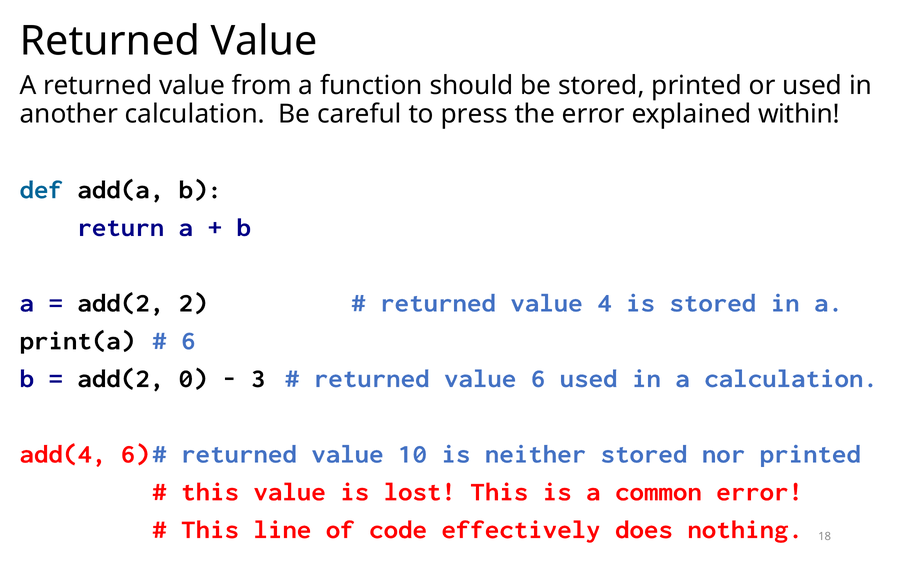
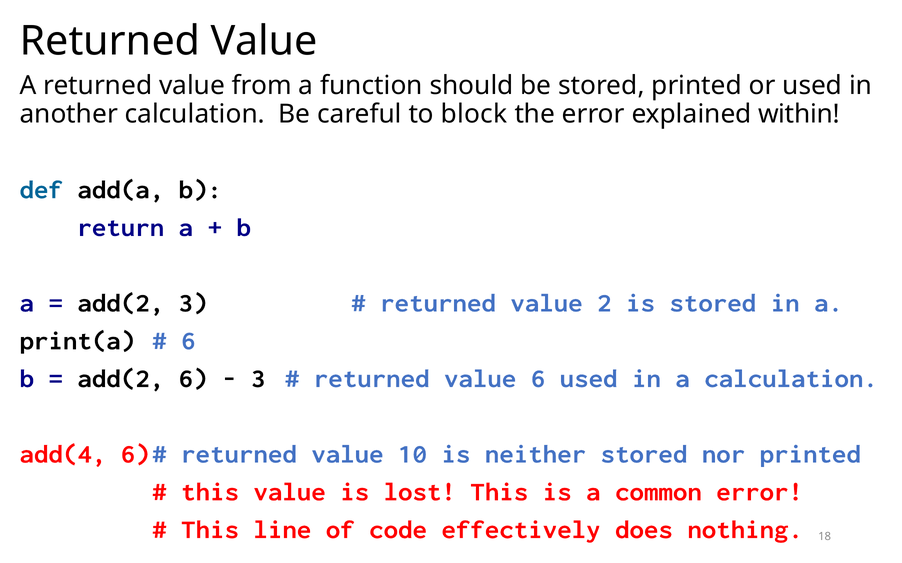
press: press -> block
add(2 2: 2 -> 3
4: 4 -> 2
add(2 0: 0 -> 6
